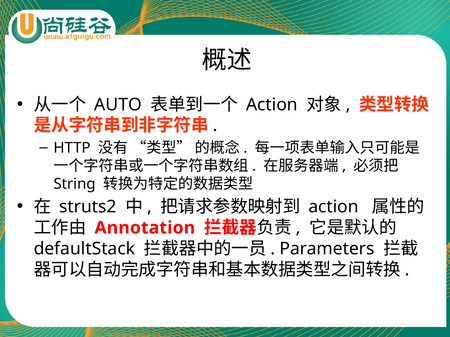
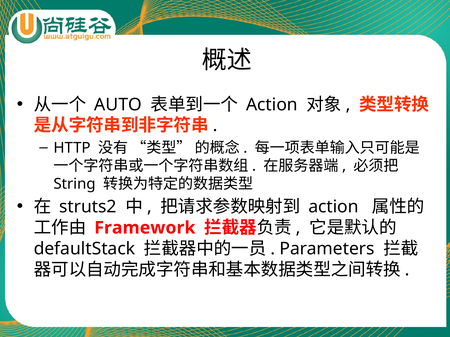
Annotation: Annotation -> Framework
